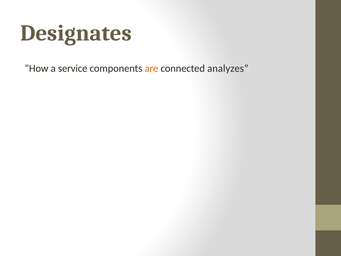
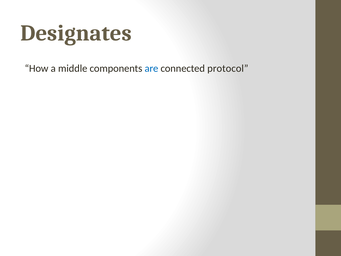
service: service -> middle
are colour: orange -> blue
analyzes: analyzes -> protocol
